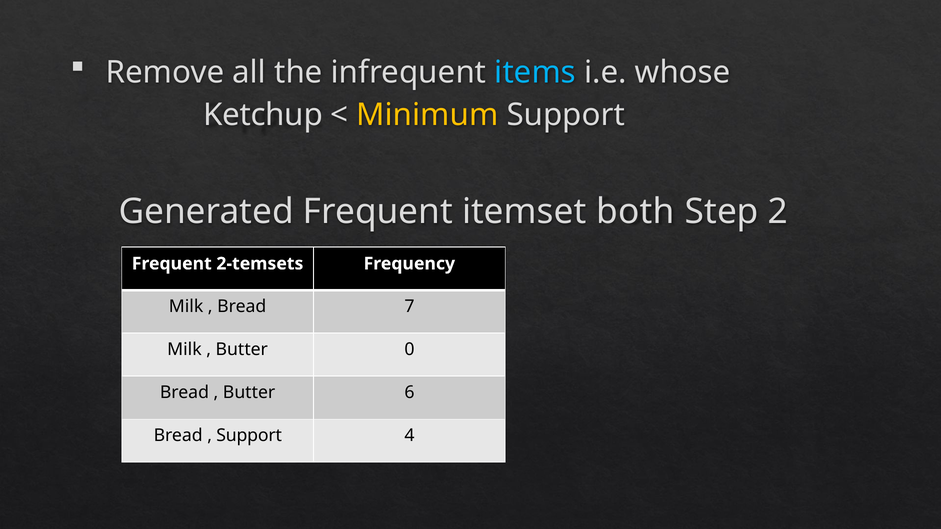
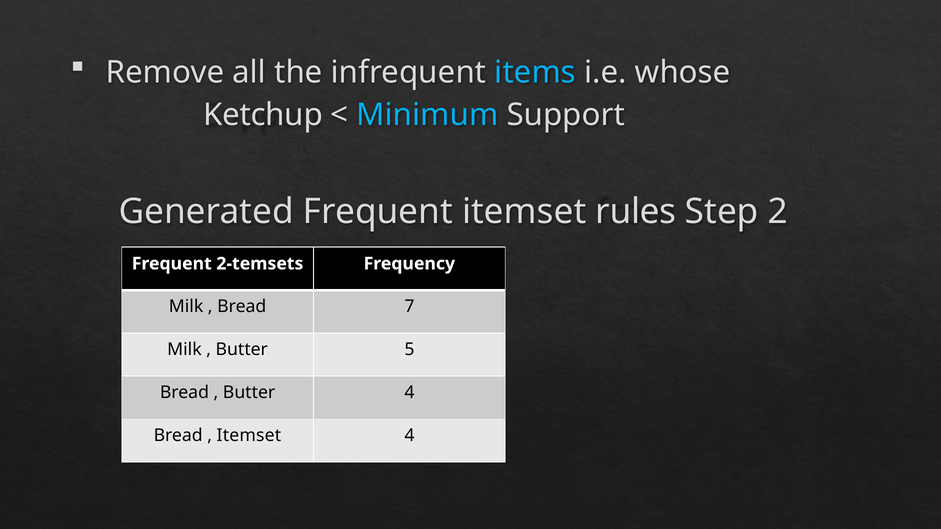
Minimum colour: yellow -> light blue
both: both -> rules
0: 0 -> 5
Butter 6: 6 -> 4
Support at (249, 436): Support -> Itemset
